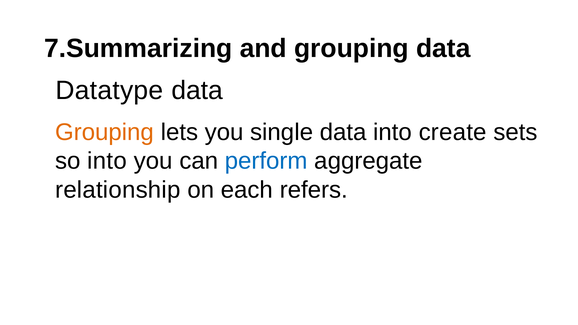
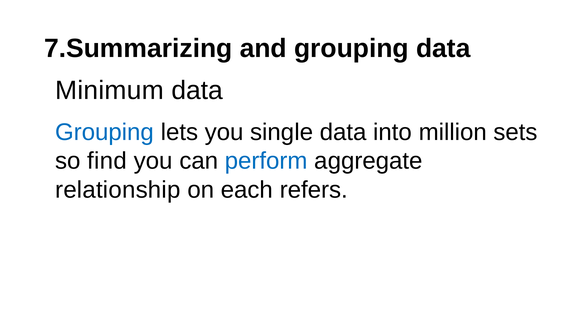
Datatype: Datatype -> Minimum
Grouping at (105, 132) colour: orange -> blue
create: create -> million
so into: into -> find
